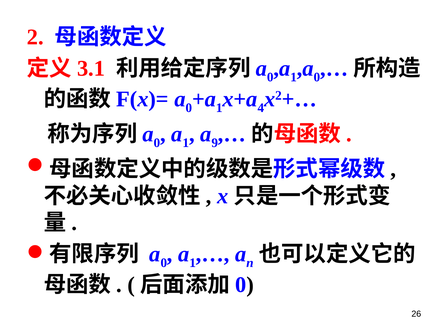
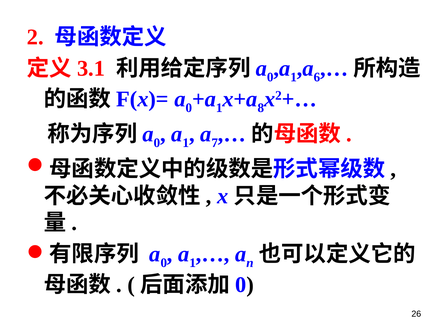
0 at (317, 77): 0 -> 6
4: 4 -> 8
9: 9 -> 7
